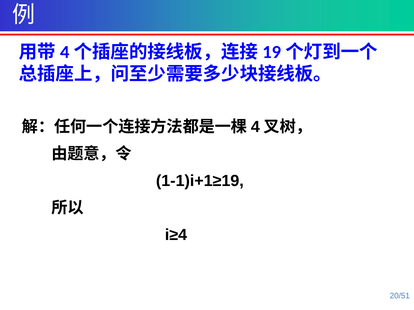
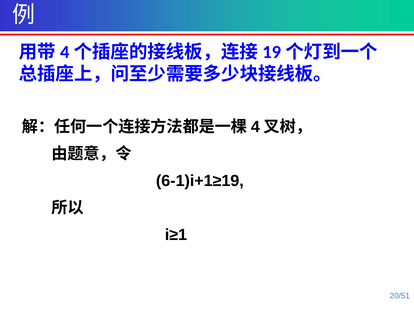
1-1)i+1≥19: 1-1)i+1≥19 -> 6-1)i+1≥19
i≥4: i≥4 -> i≥1
